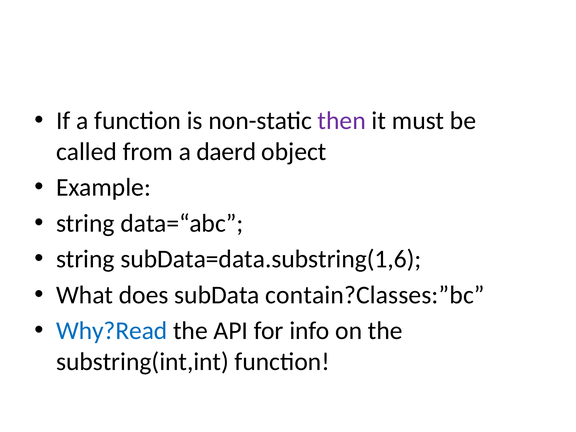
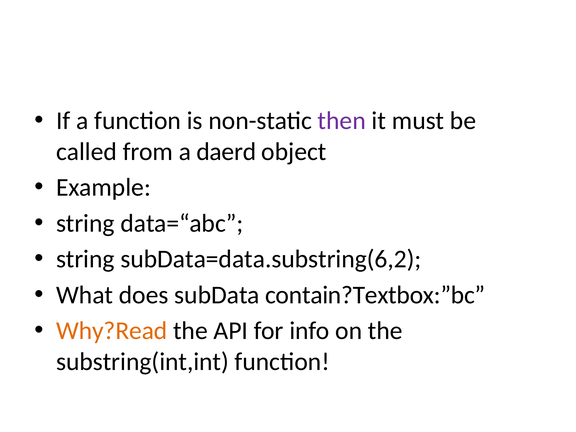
subData=data.substring(1,6: subData=data.substring(1,6 -> subData=data.substring(6,2
contain?Classes:”bc: contain?Classes:”bc -> contain?Textbox:”bc
Why?Read colour: blue -> orange
